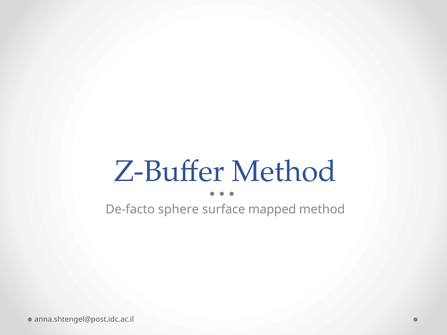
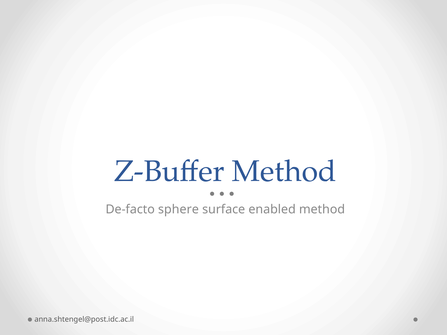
mapped: mapped -> enabled
